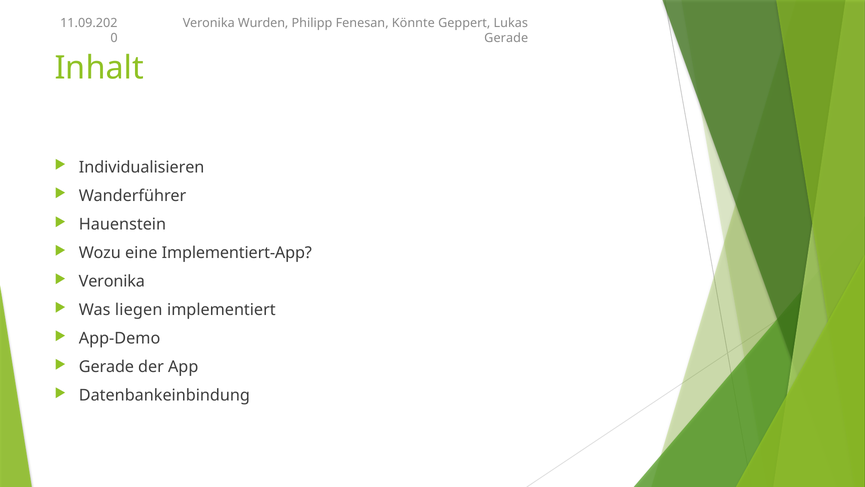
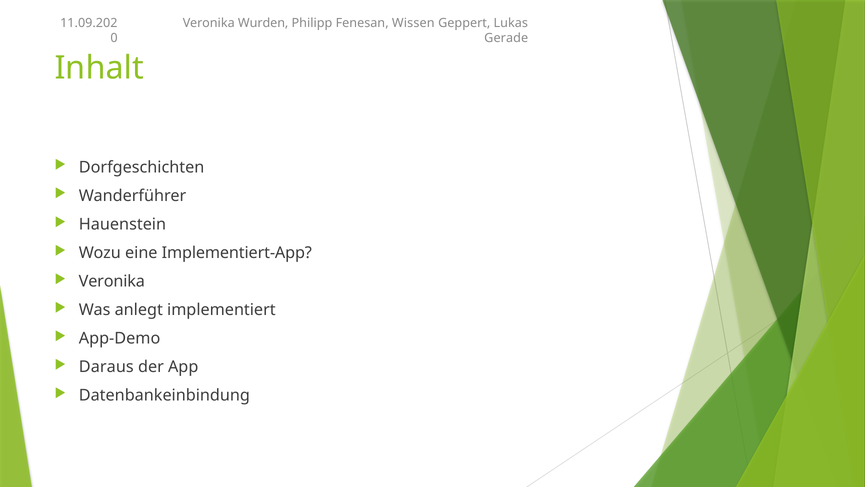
Könnte: Könnte -> Wissen
Individualisieren: Individualisieren -> Dorfgeschichten
liegen: liegen -> anlegt
Gerade at (106, 367): Gerade -> Daraus
